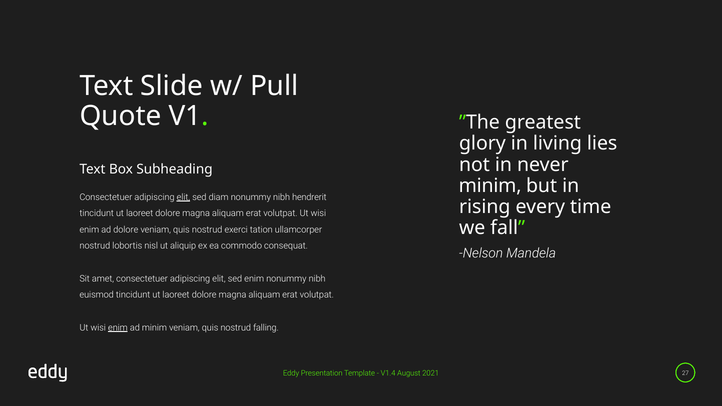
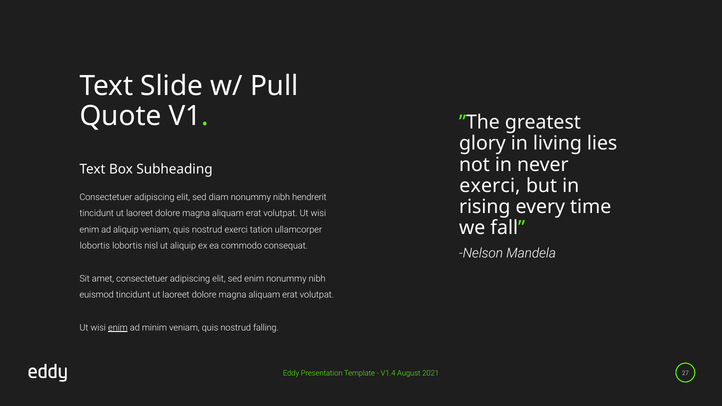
minim at (490, 186): minim -> exerci
elit at (183, 197) underline: present -> none
ad dolore: dolore -> aliquip
nostrud at (95, 246): nostrud -> lobortis
